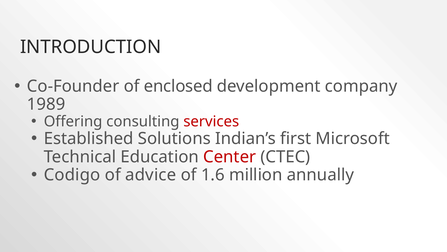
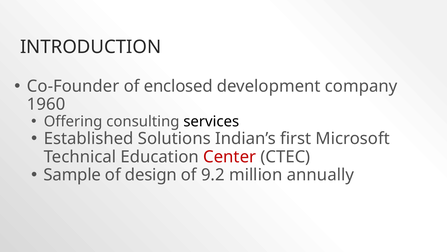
1989: 1989 -> 1960
services colour: red -> black
Codigo: Codigo -> Sample
advice: advice -> design
1.6: 1.6 -> 9.2
